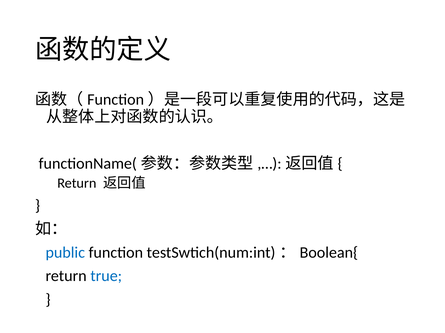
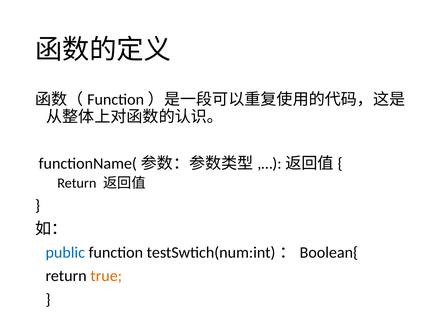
true colour: blue -> orange
